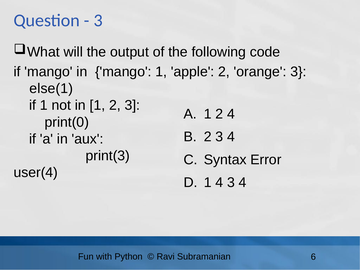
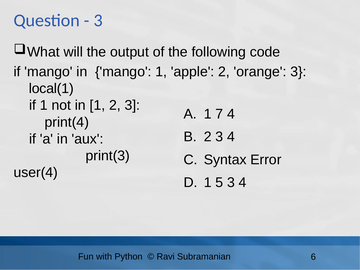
else(1: else(1 -> local(1
A 1 2: 2 -> 7
print(0: print(0 -> print(4
1 4: 4 -> 5
